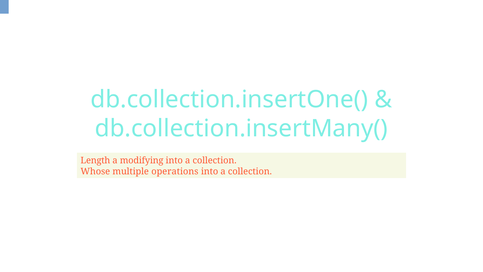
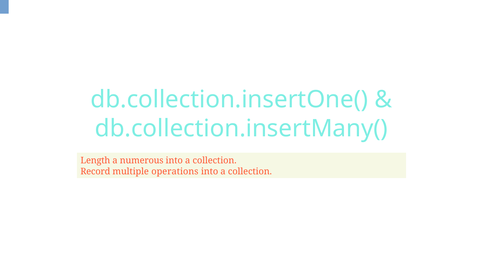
modifying: modifying -> numerous
Whose: Whose -> Record
